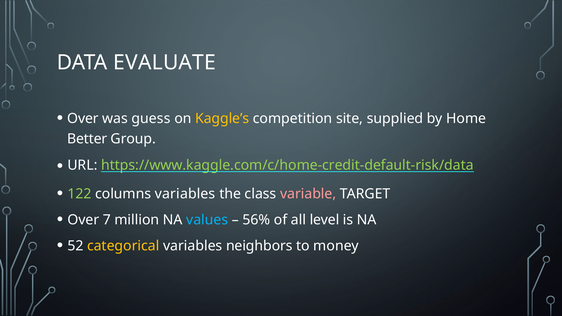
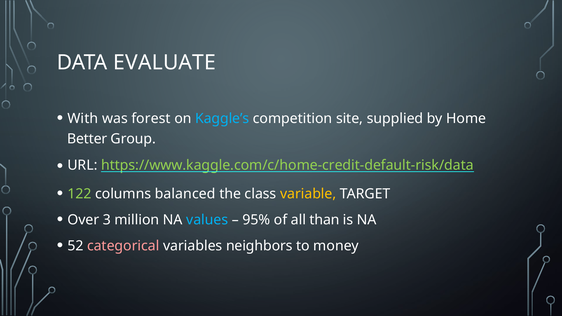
Over at (83, 119): Over -> With
guess: guess -> forest
Kaggle’s colour: yellow -> light blue
columns variables: variables -> balanced
variable colour: pink -> yellow
7: 7 -> 3
56%: 56% -> 95%
level: level -> than
categorical colour: yellow -> pink
